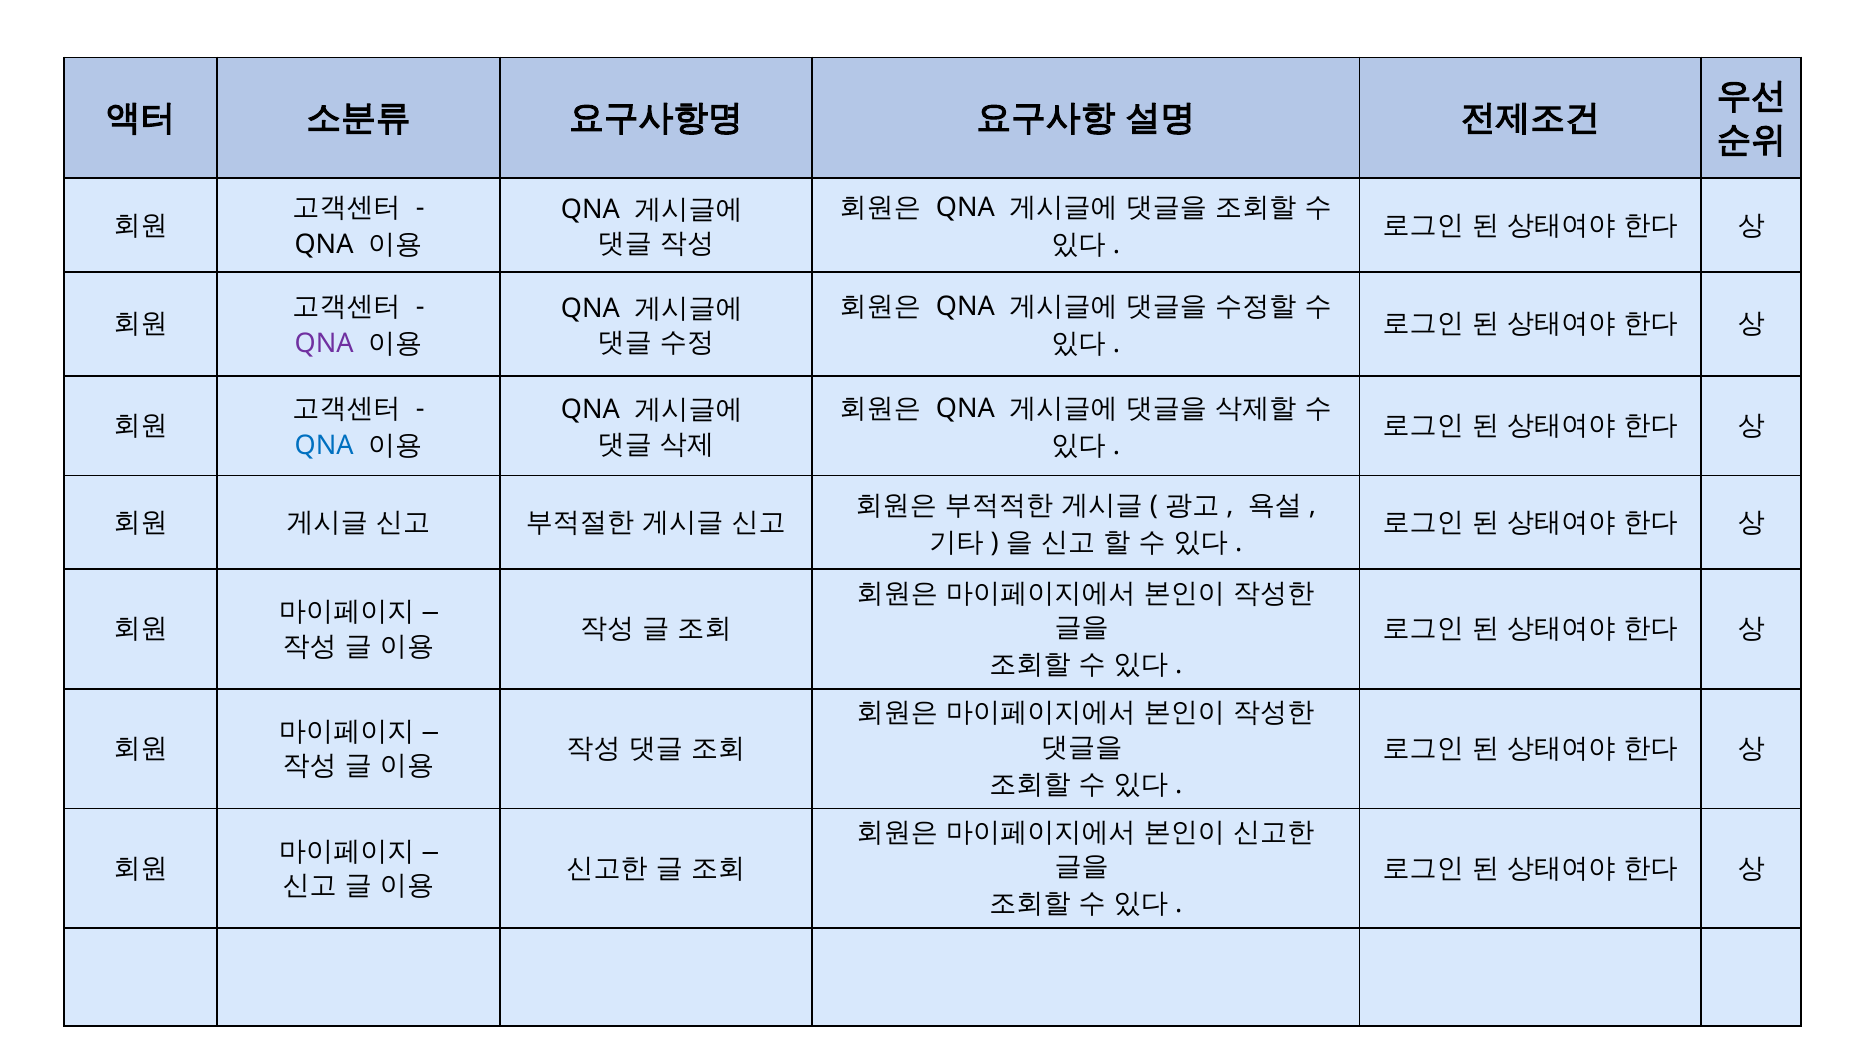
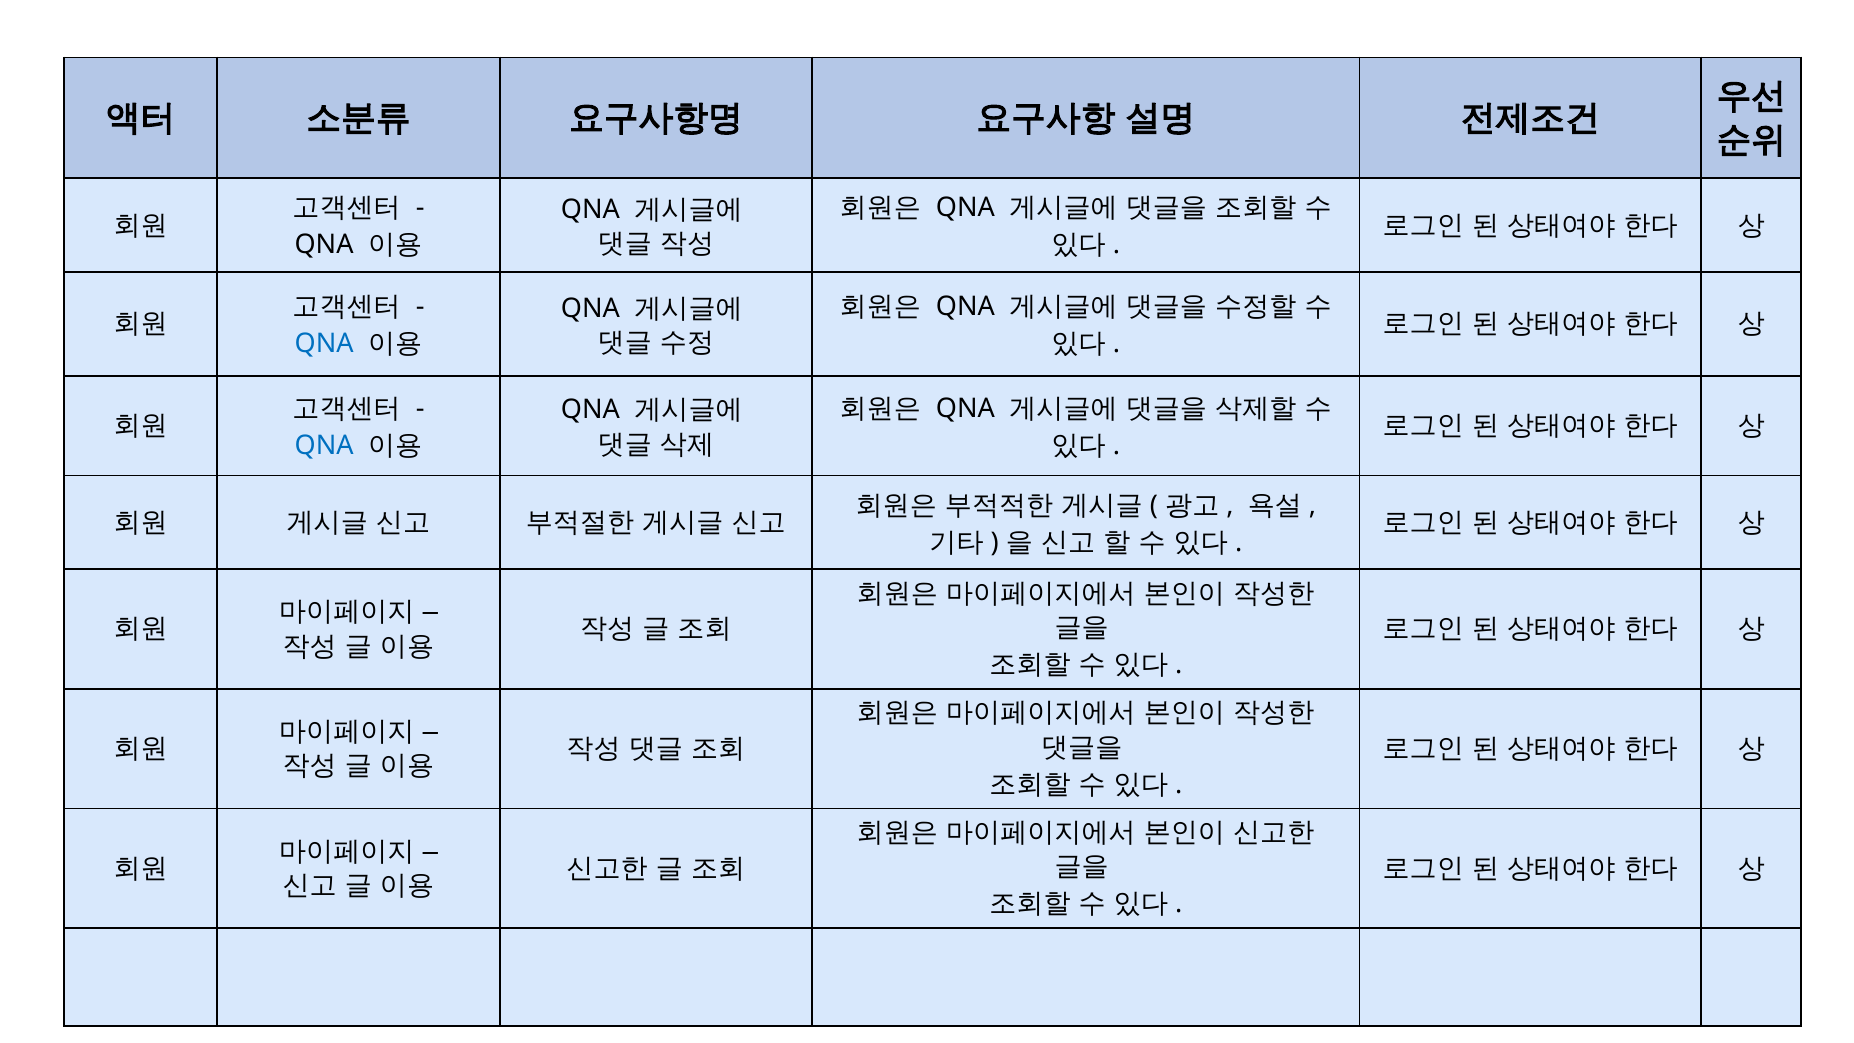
QNA at (324, 344) colour: purple -> blue
